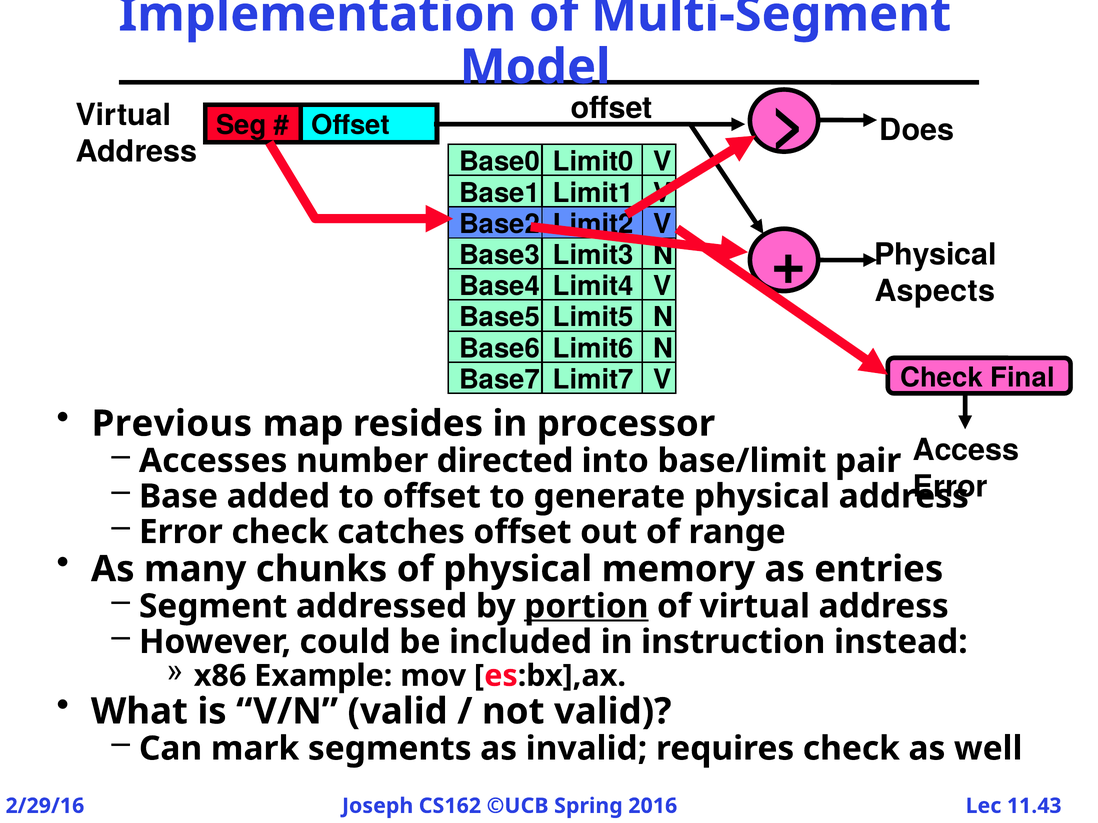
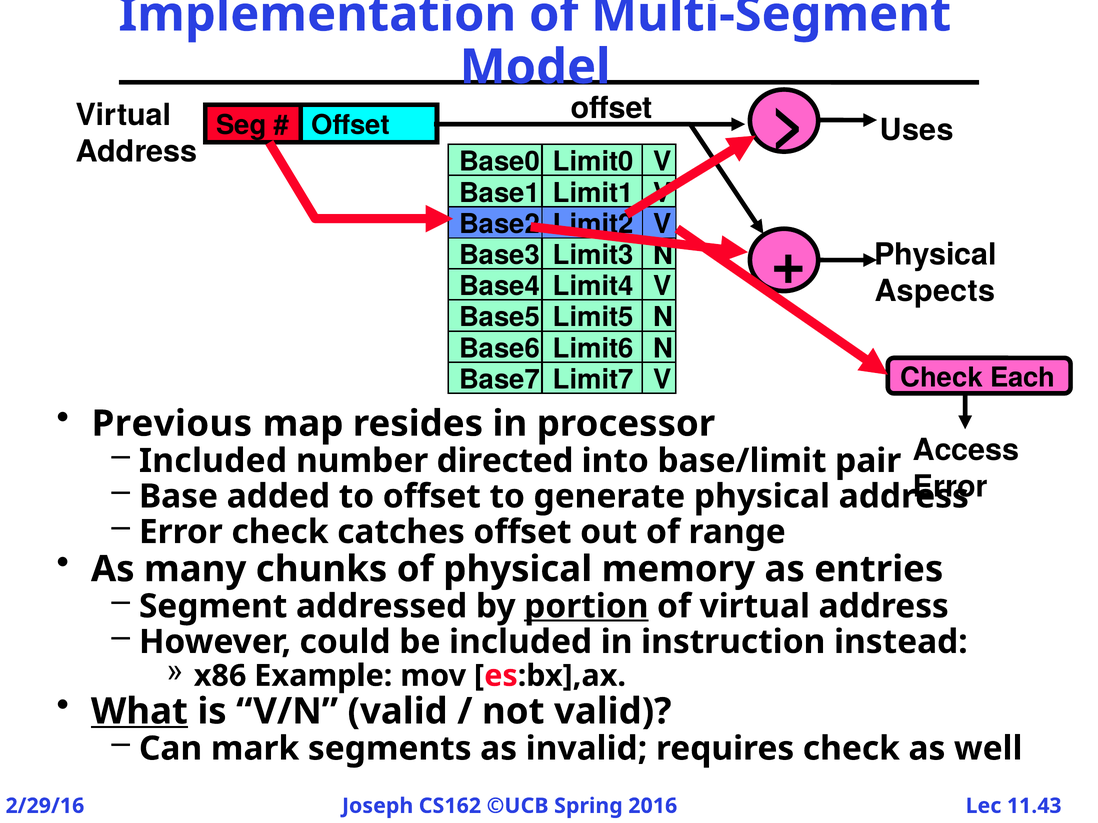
Does: Does -> Uses
Final: Final -> Each
Accesses at (213, 461): Accesses -> Included
What underline: none -> present
